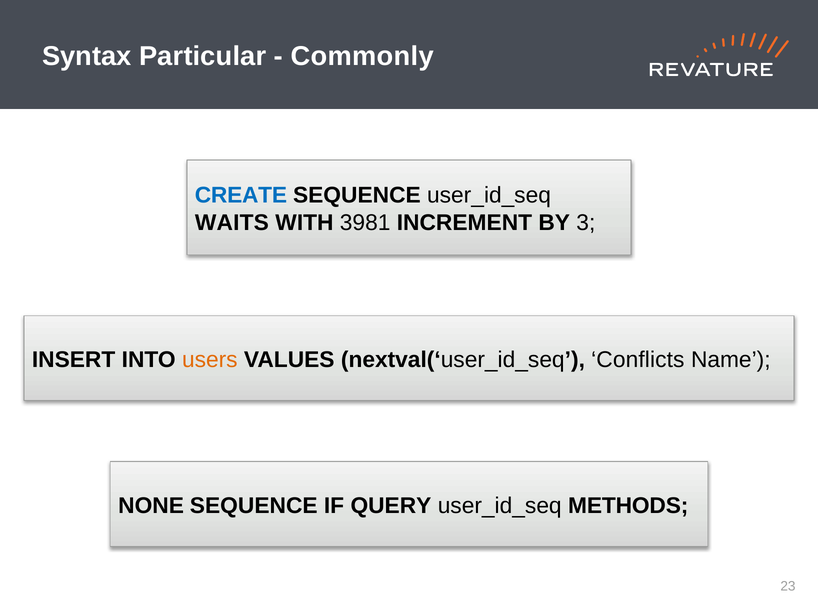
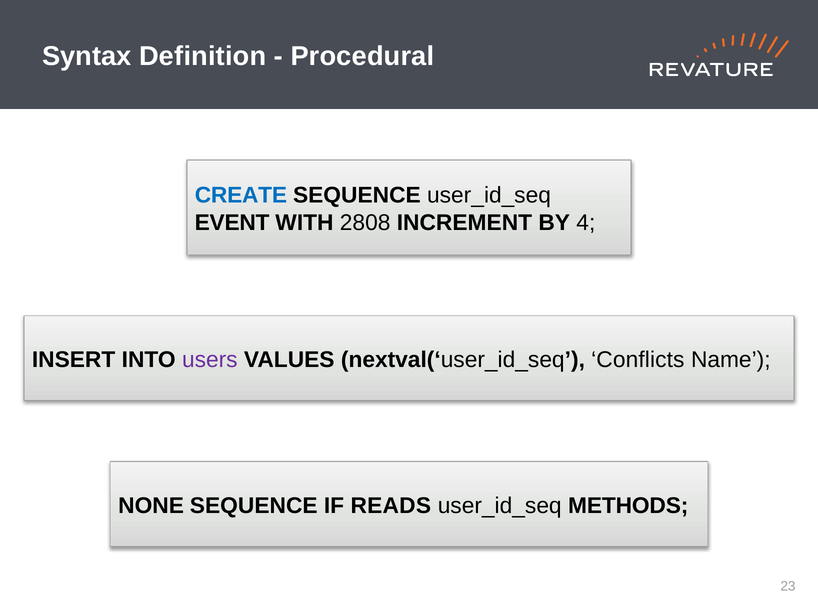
Particular: Particular -> Definition
Commonly: Commonly -> Procedural
WAITS: WAITS -> EVENT
3981: 3981 -> 2808
3: 3 -> 4
users colour: orange -> purple
QUERY: QUERY -> READS
